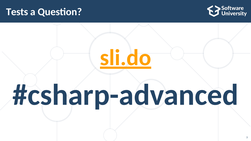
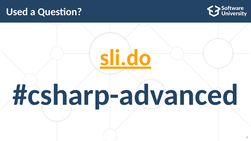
Tests: Tests -> Used
